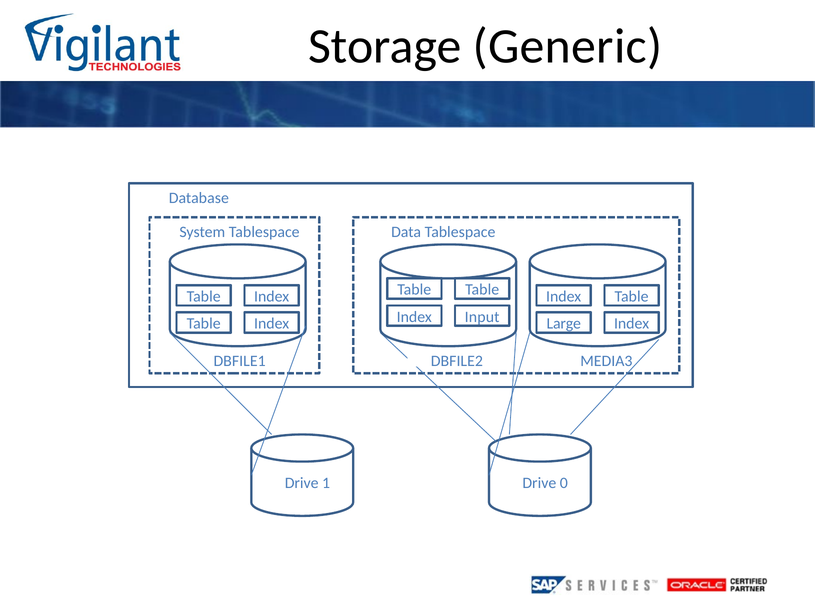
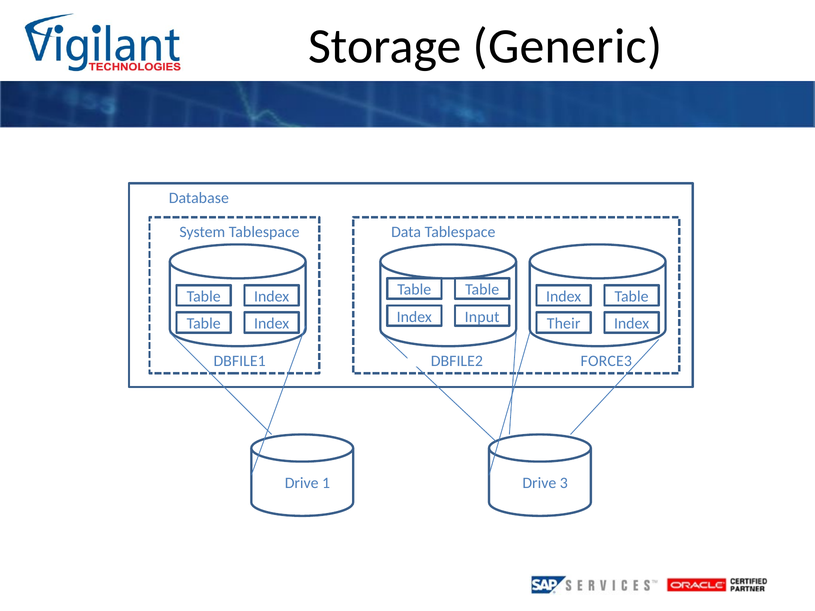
Large: Large -> Their
MEDIA3: MEDIA3 -> FORCE3
0: 0 -> 3
